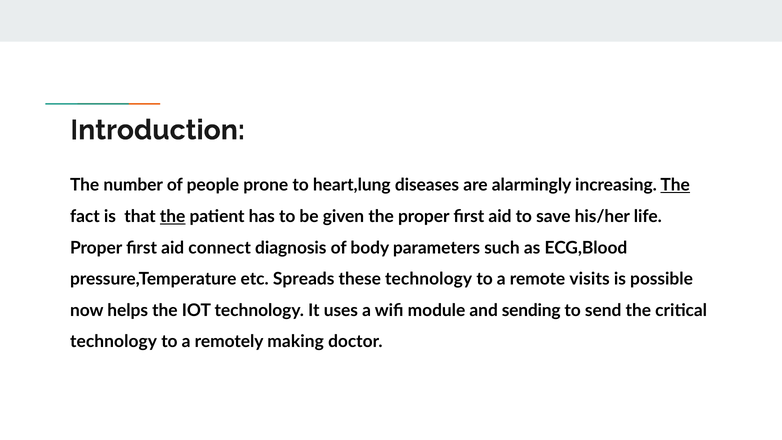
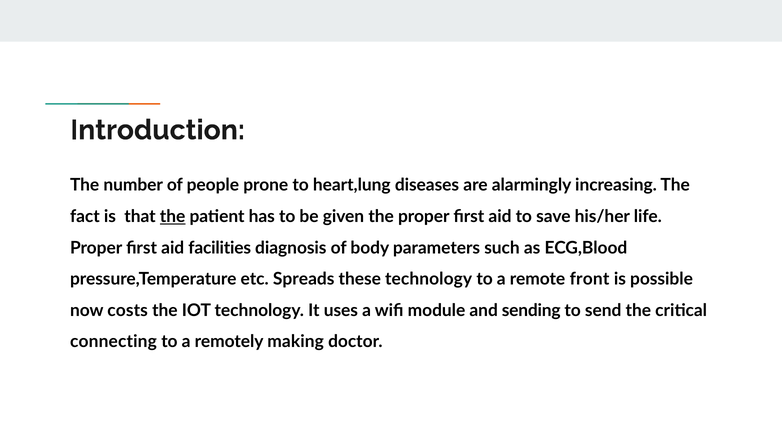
The at (675, 185) underline: present -> none
connect: connect -> facilities
visits: visits -> front
helps: helps -> costs
technology at (113, 341): technology -> connecting
